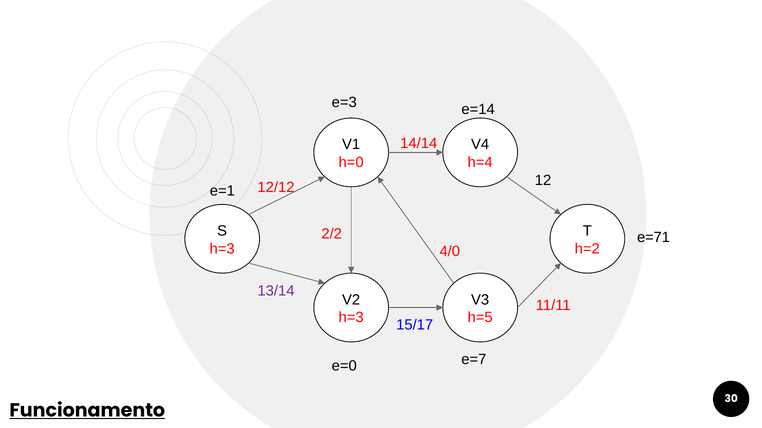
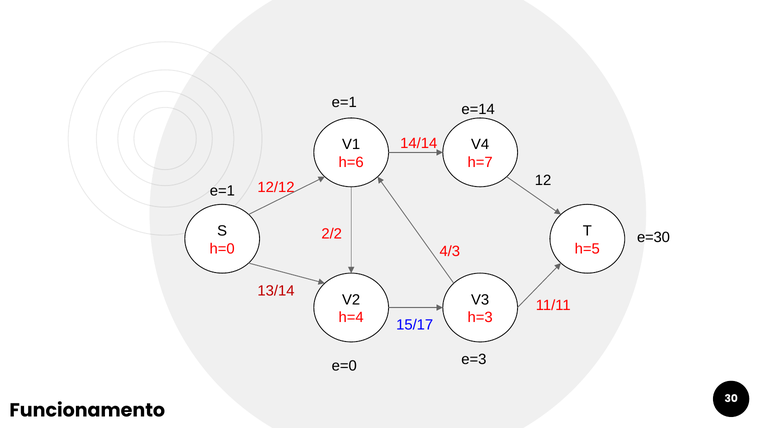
e=3 at (344, 103): e=3 -> e=1
h=0: h=0 -> h=6
h=4: h=4 -> h=7
e=71: e=71 -> e=30
h=3 at (222, 249): h=3 -> h=0
h=2: h=2 -> h=5
4/0: 4/0 -> 4/3
13/14 colour: purple -> red
h=3 at (351, 318): h=3 -> h=4
h=5: h=5 -> h=3
e=7: e=7 -> e=3
Funcionamento underline: present -> none
